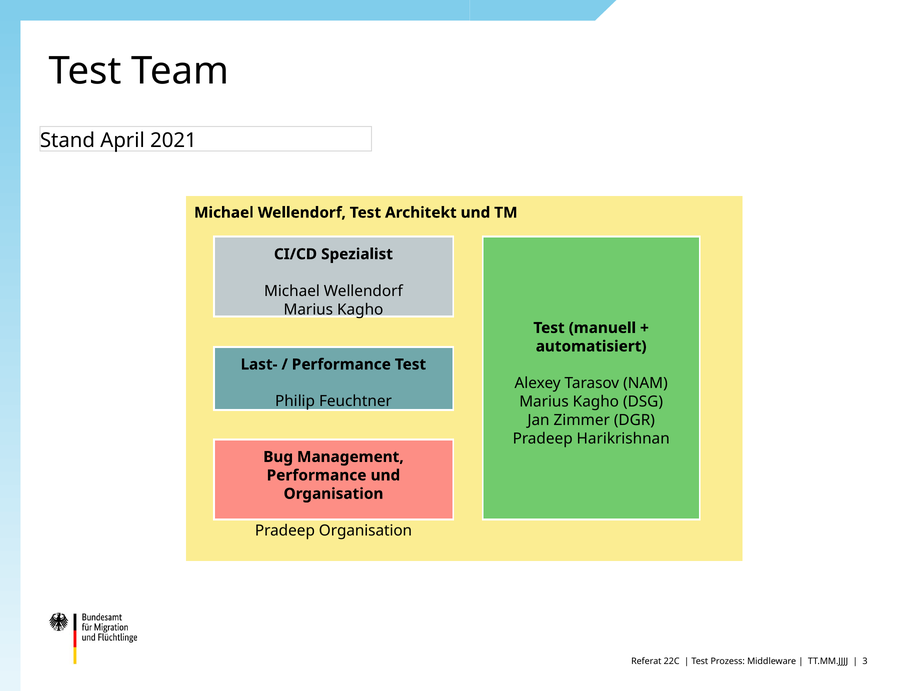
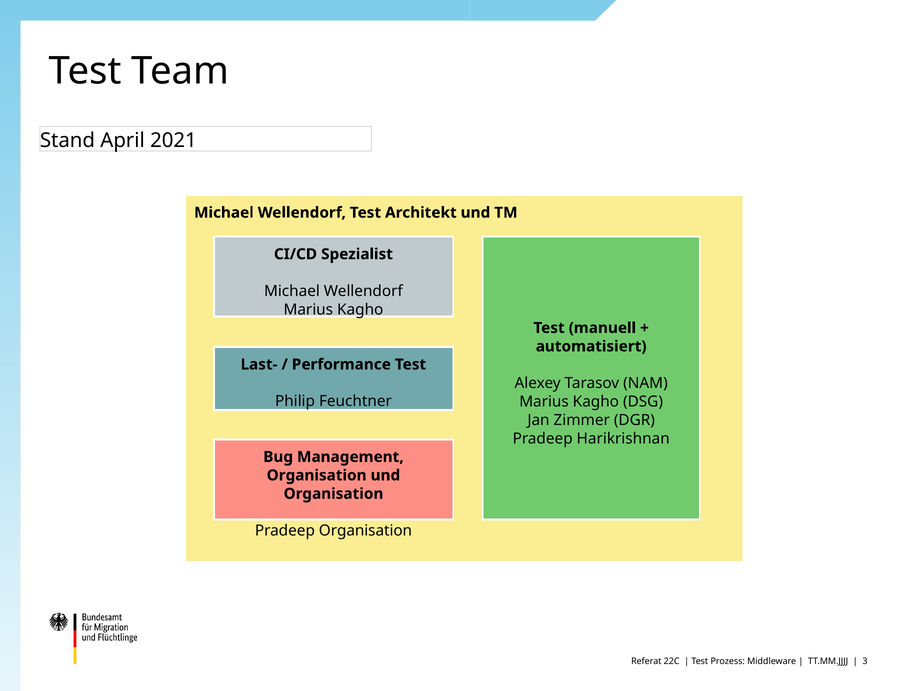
Performance at (317, 475): Performance -> Organisation
